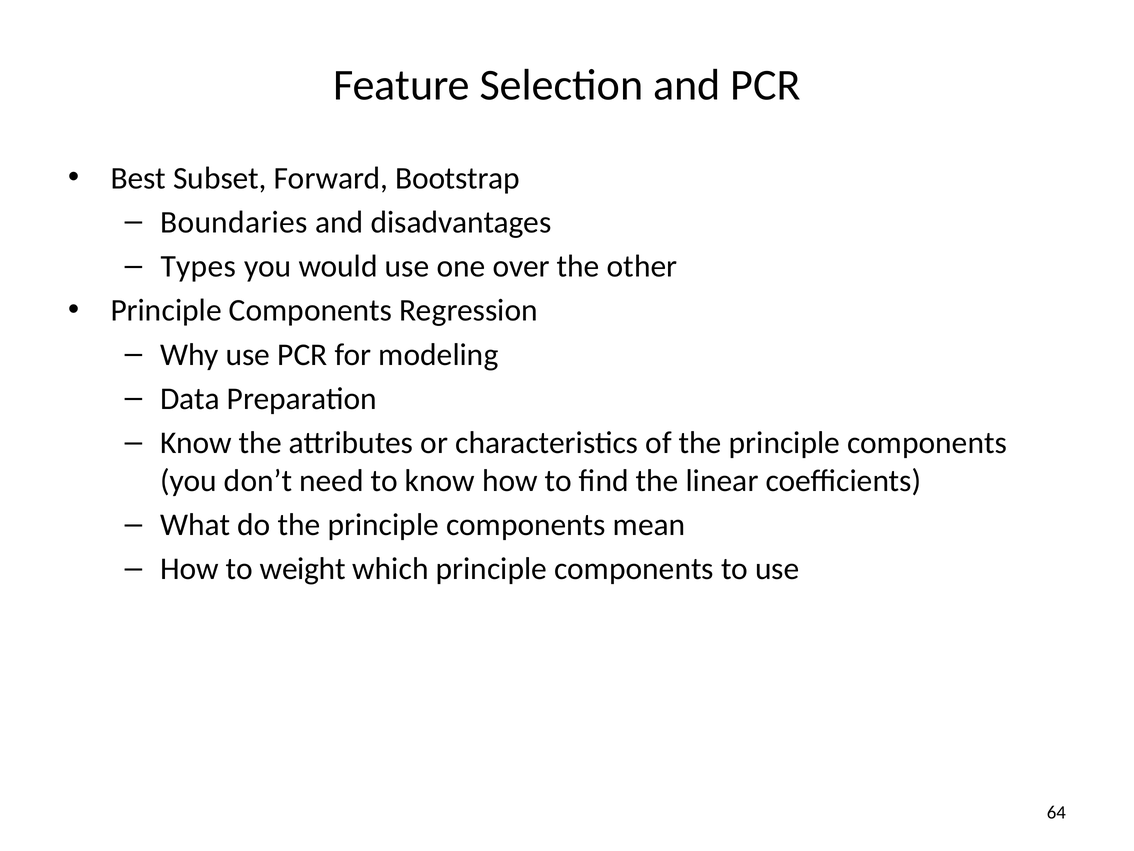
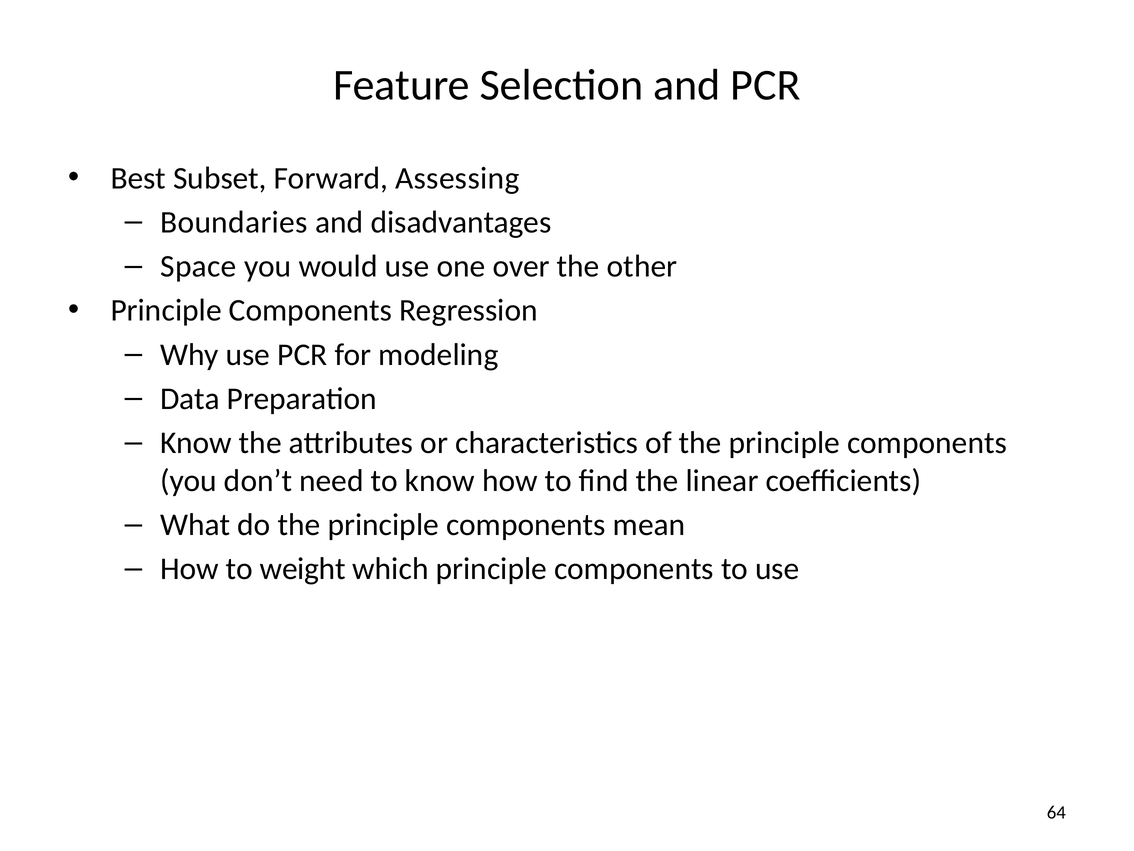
Bootstrap: Bootstrap -> Assessing
Types: Types -> Space
